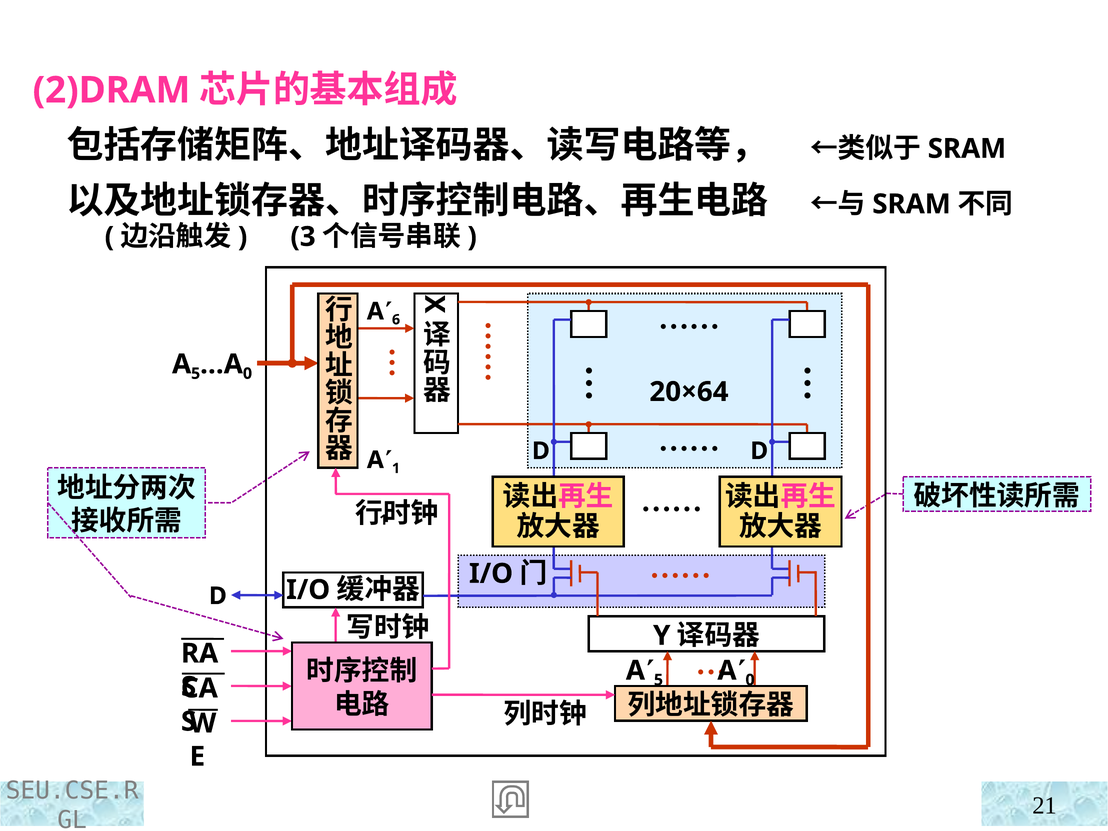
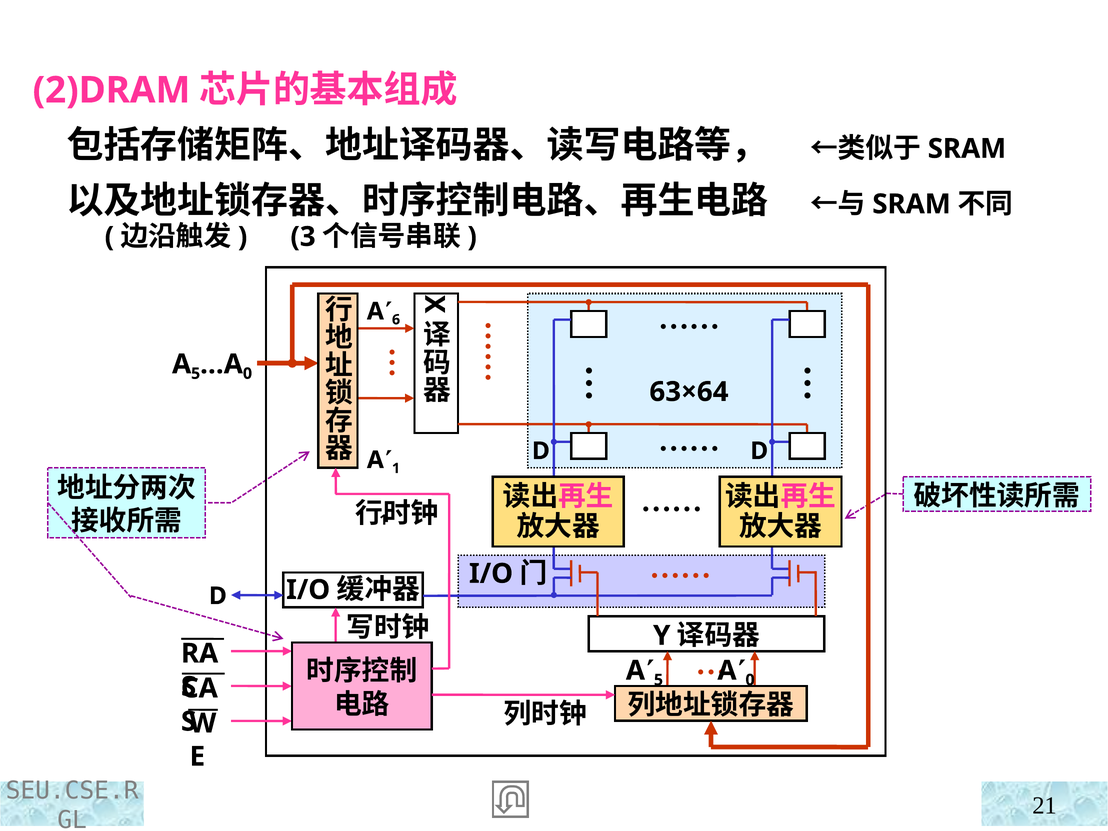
20×64: 20×64 -> 63×64
